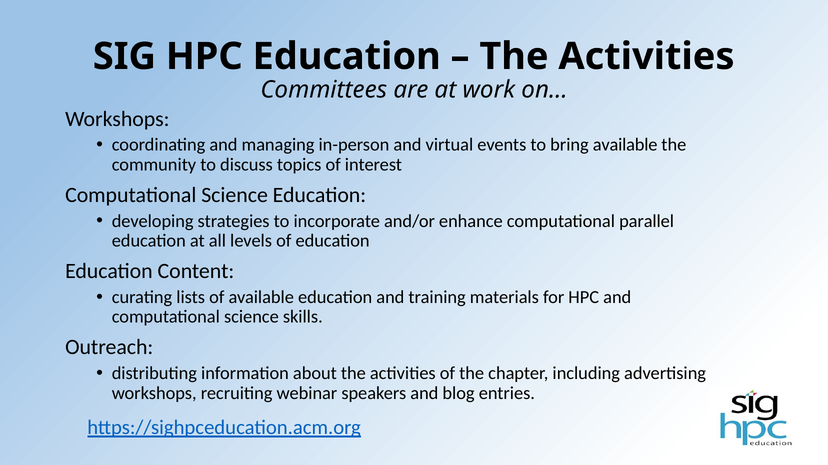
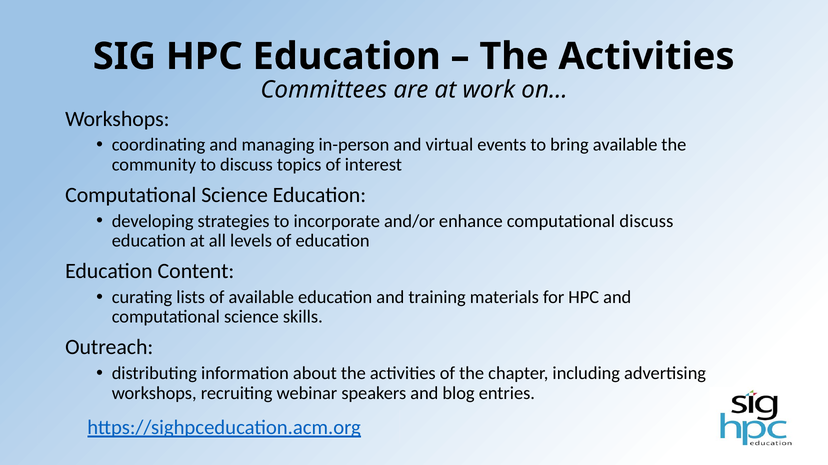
parallel at (647, 221): parallel -> discuss
